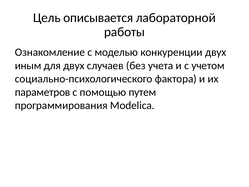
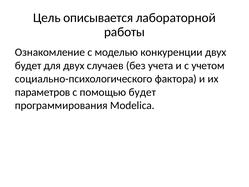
иным at (28, 66): иным -> будет
помощью путем: путем -> будет
